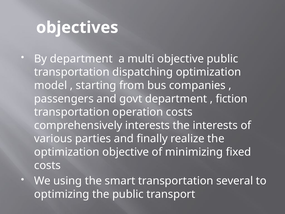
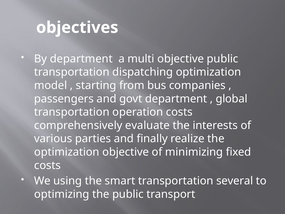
fiction: fiction -> global
comprehensively interests: interests -> evaluate
